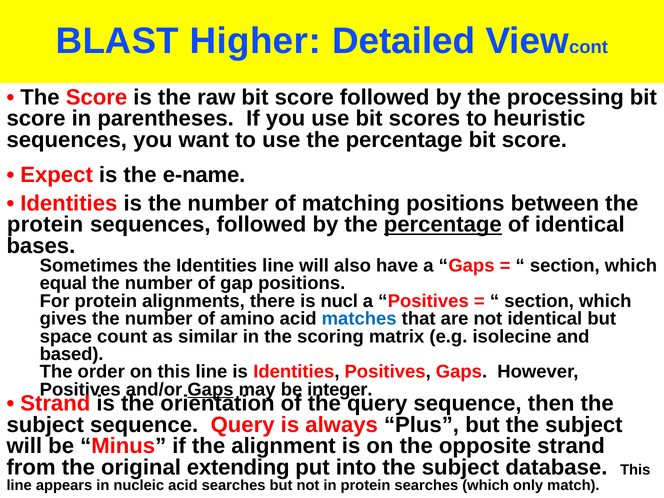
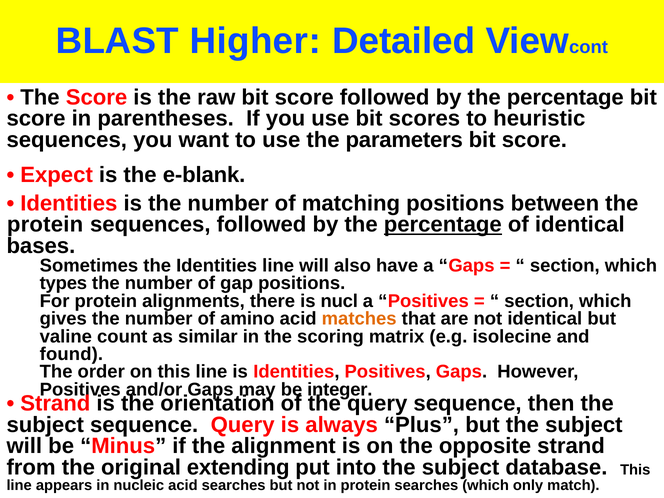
processing at (565, 97): processing -> percentage
use the percentage: percentage -> parameters
e-name: e-name -> e-blank
equal: equal -> types
matches colour: blue -> orange
space: space -> valine
based: based -> found
Gaps at (210, 390) underline: present -> none
